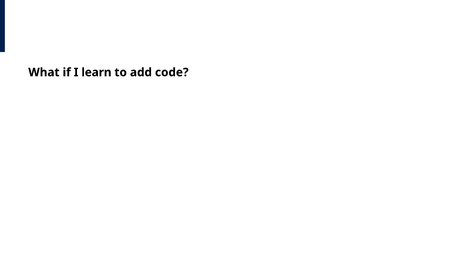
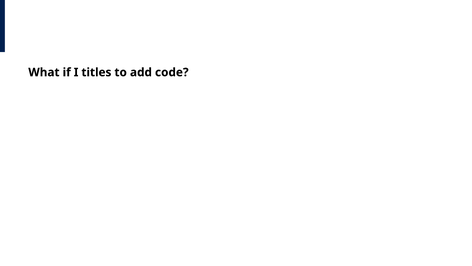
learn: learn -> titles
